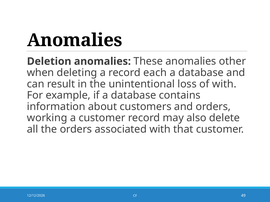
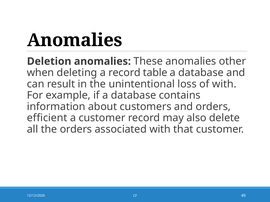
each: each -> table
working: working -> efficient
